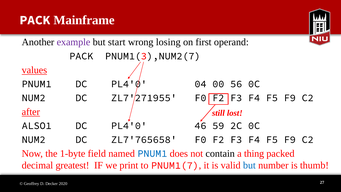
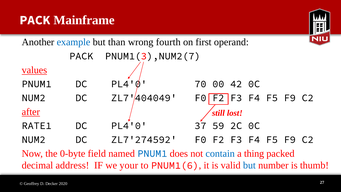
example colour: purple -> blue
start: start -> than
losing: losing -> fourth
04: 04 -> 70
56: 56 -> 42
ZL7'271955: ZL7'271955 -> ZL7'404049
ALSO1: ALSO1 -> RATE1
46: 46 -> 37
ZL7'765658: ZL7'765658 -> ZL7'274592
1-byte: 1-byte -> 0-byte
contain colour: black -> blue
greatest: greatest -> address
print: print -> your
PNUM1(7: PNUM1(7 -> PNUM1(6
